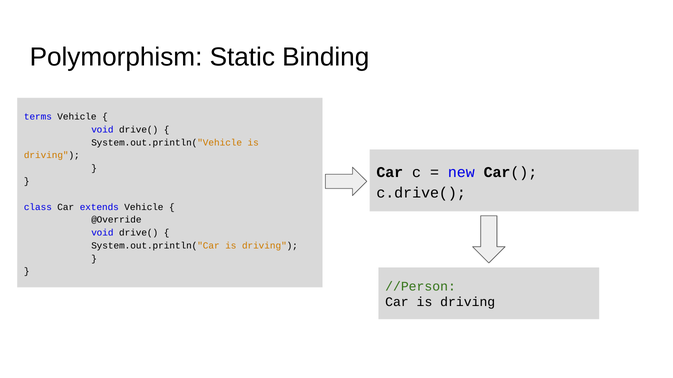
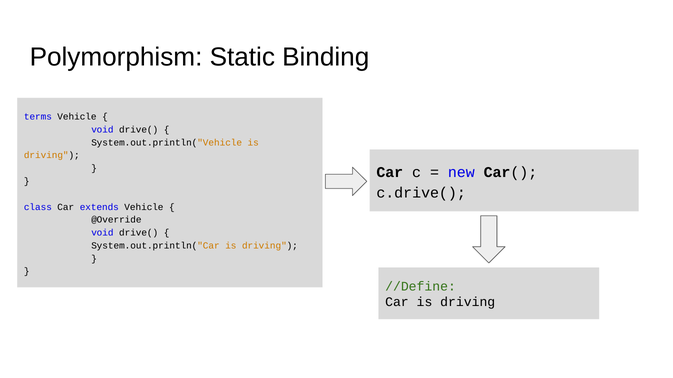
//Person: //Person -> //Define
